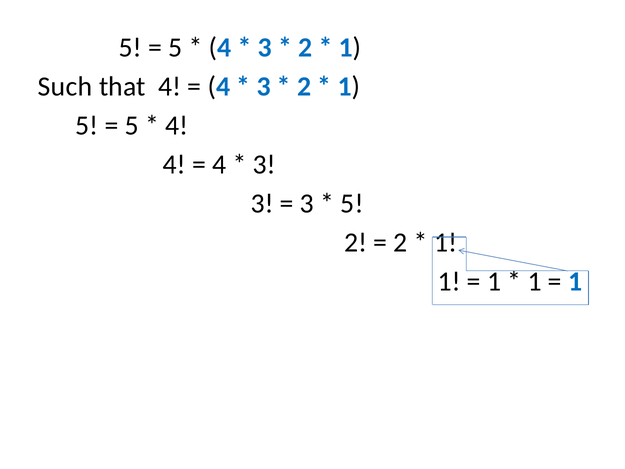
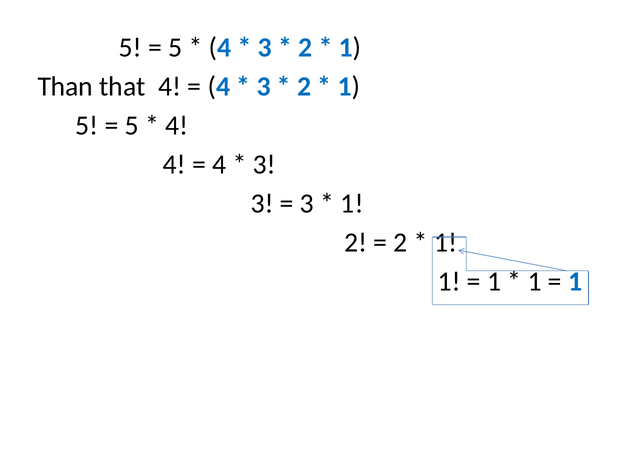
Such: Such -> Than
5 at (352, 203): 5 -> 1
